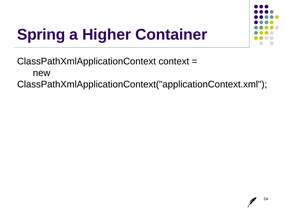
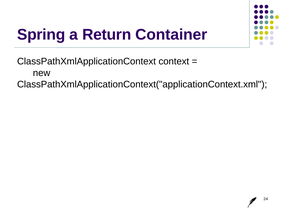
Higher: Higher -> Return
